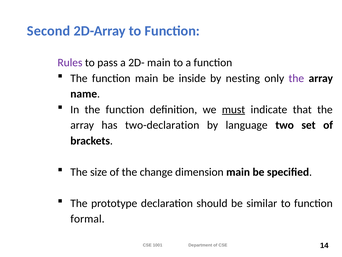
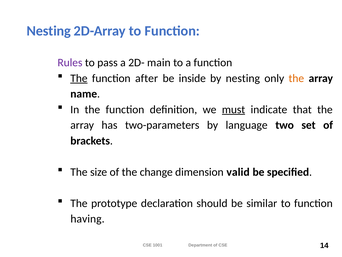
Second at (49, 31): Second -> Nesting
The at (79, 78) underline: none -> present
function main: main -> after
the at (296, 78) colour: purple -> orange
two-declaration: two-declaration -> two-parameters
dimension main: main -> valid
formal: formal -> having
